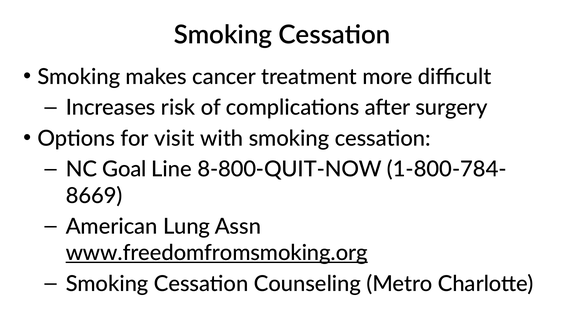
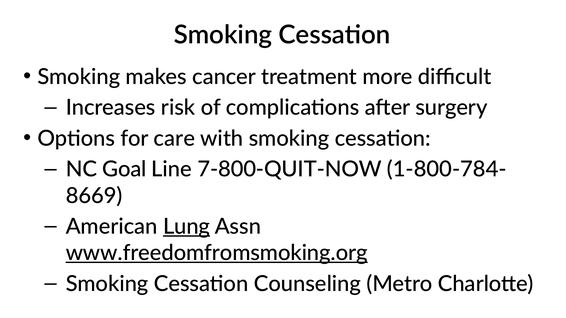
visit: visit -> care
8-800-QUIT-NOW: 8-800-QUIT-NOW -> 7-800-QUIT-NOW
Lung underline: none -> present
